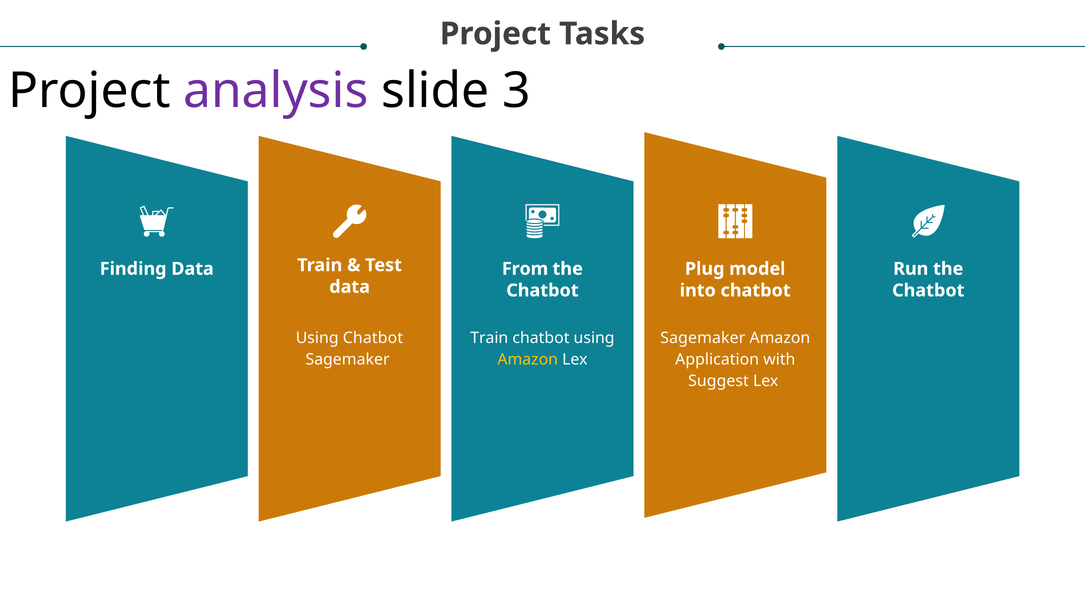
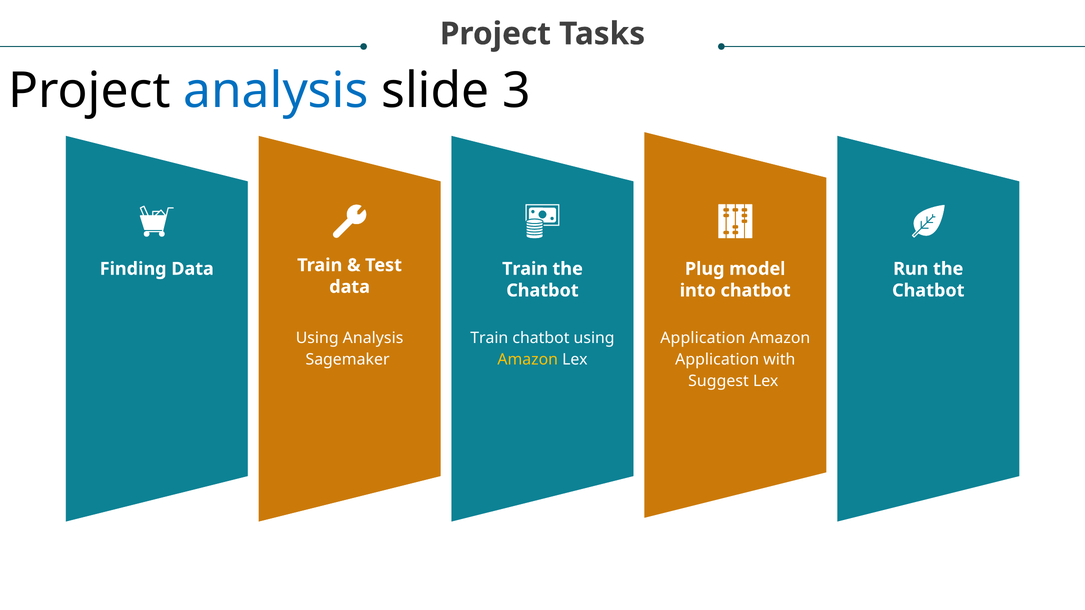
analysis at (276, 91) colour: purple -> blue
From at (525, 269): From -> Train
Using Chatbot: Chatbot -> Analysis
Sagemaker at (703, 338): Sagemaker -> Application
